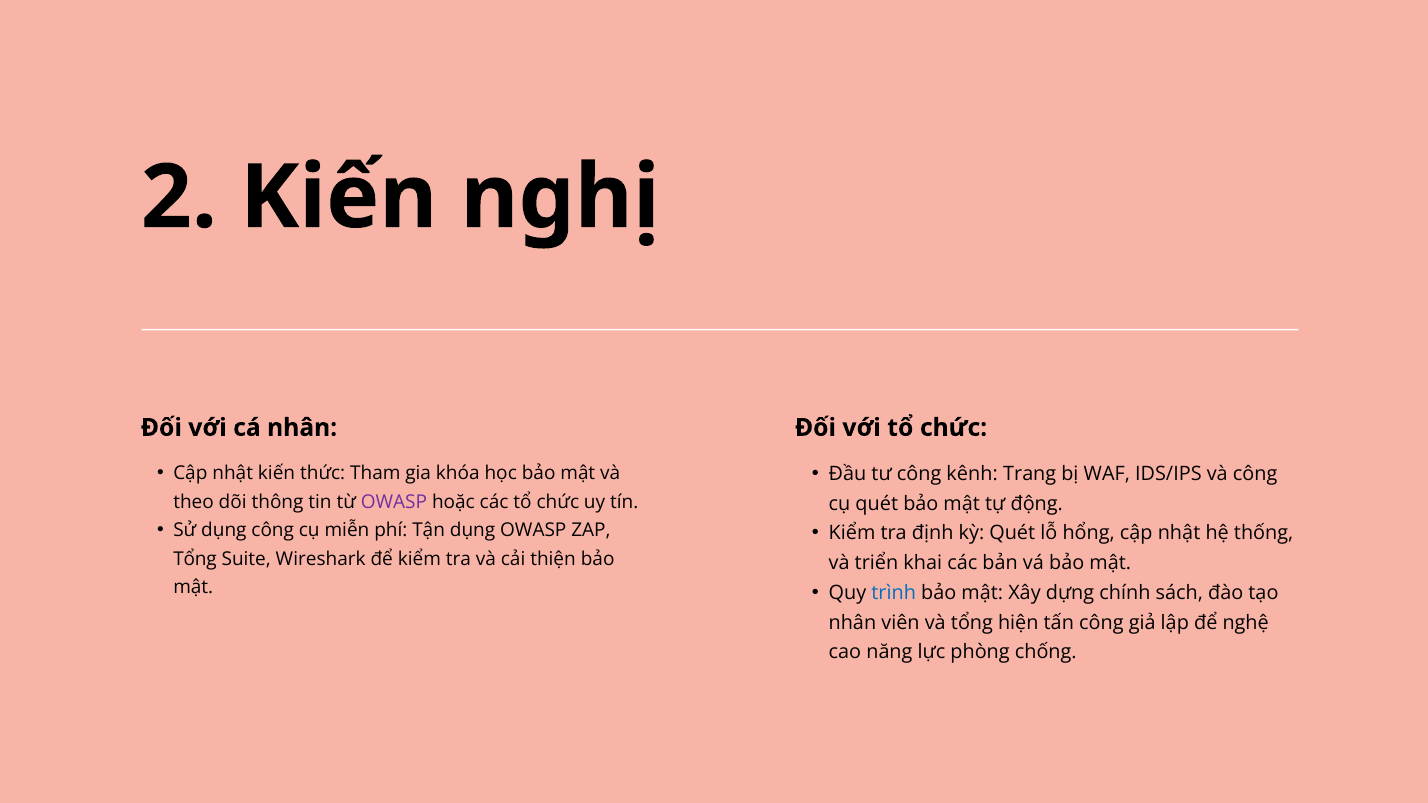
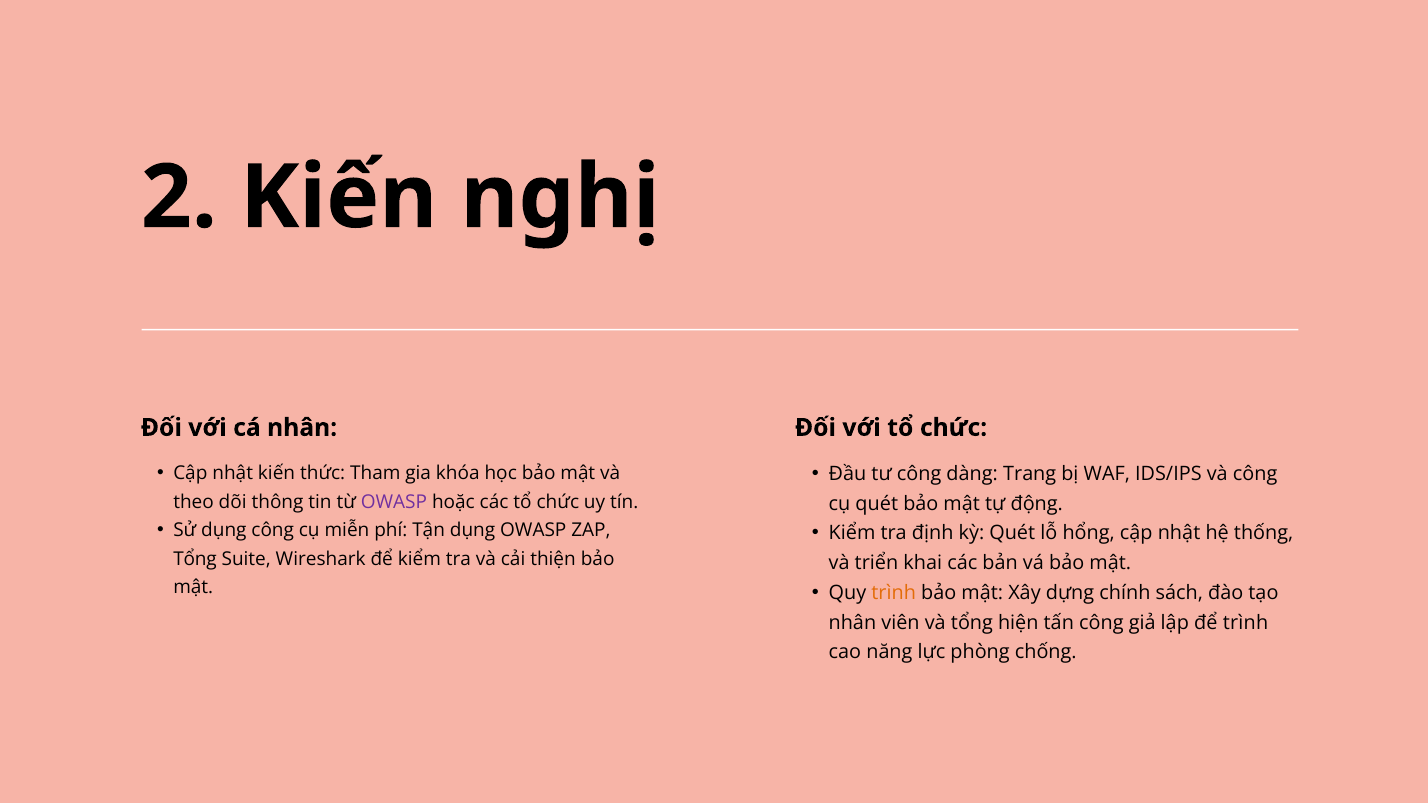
kênh: kênh -> dàng
trình at (894, 593) colour: blue -> orange
để nghệ: nghệ -> trình
